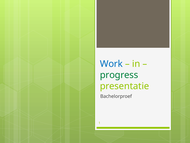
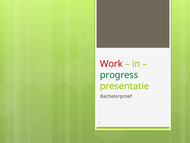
Work colour: blue -> red
